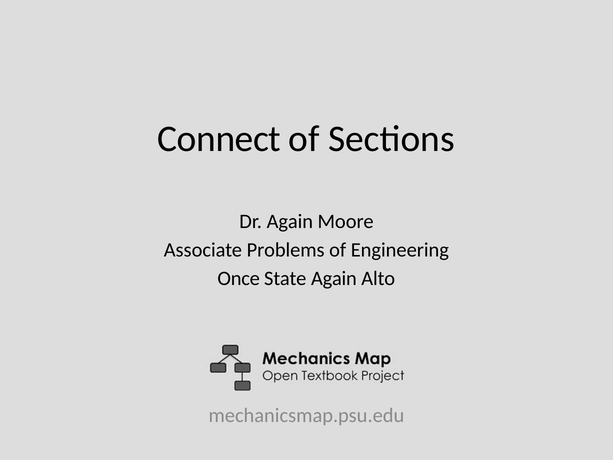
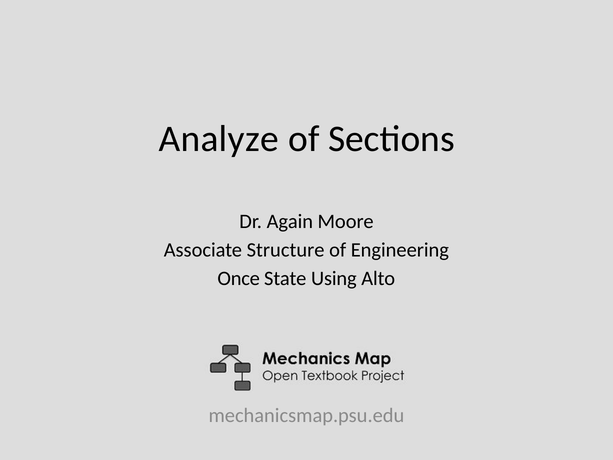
Connect: Connect -> Analyze
Problems: Problems -> Structure
State Again: Again -> Using
